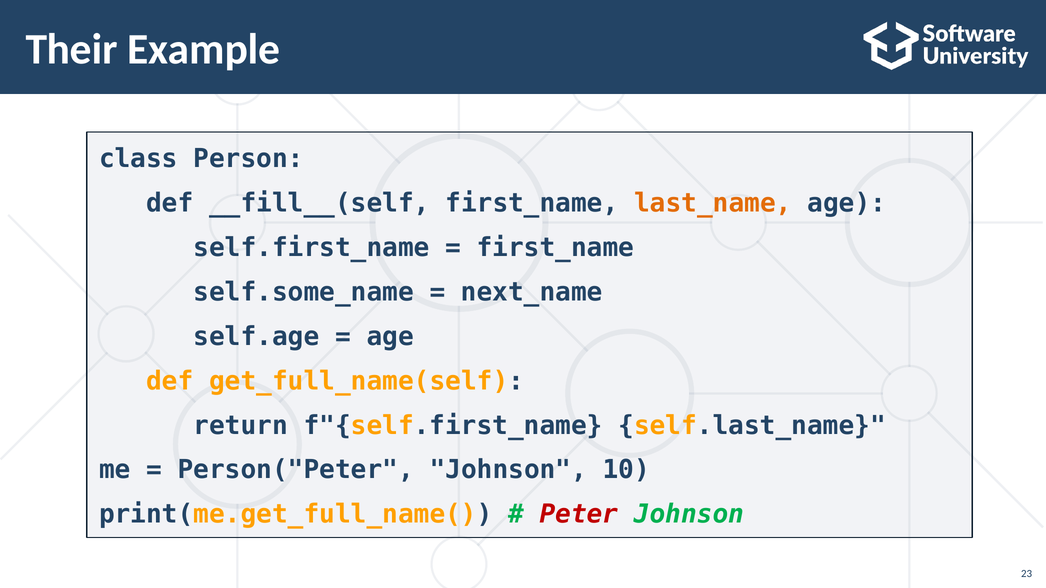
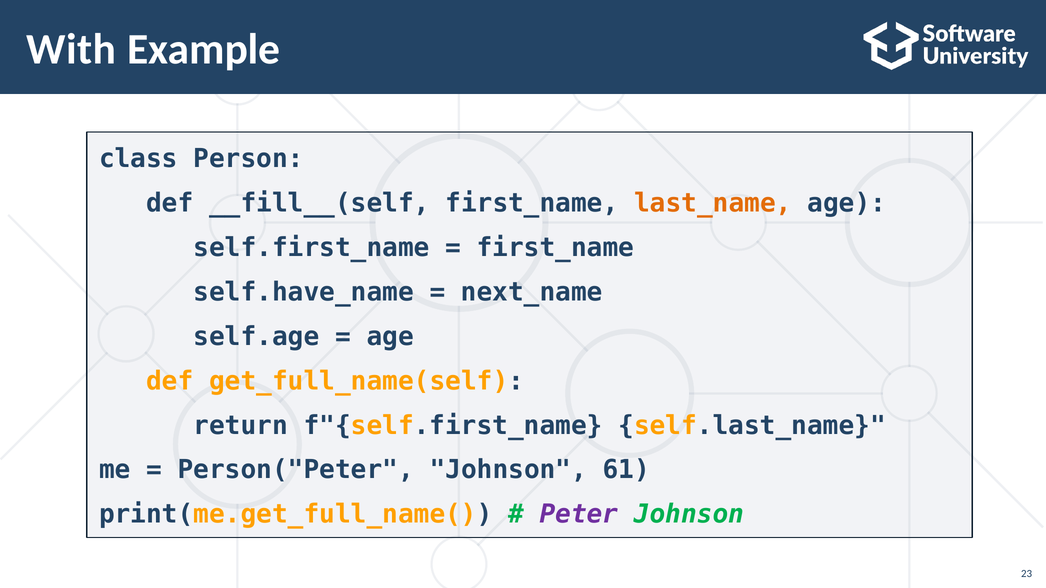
Their: Their -> With
self.some_name: self.some_name -> self.have_name
10: 10 -> 61
Peter colour: red -> purple
